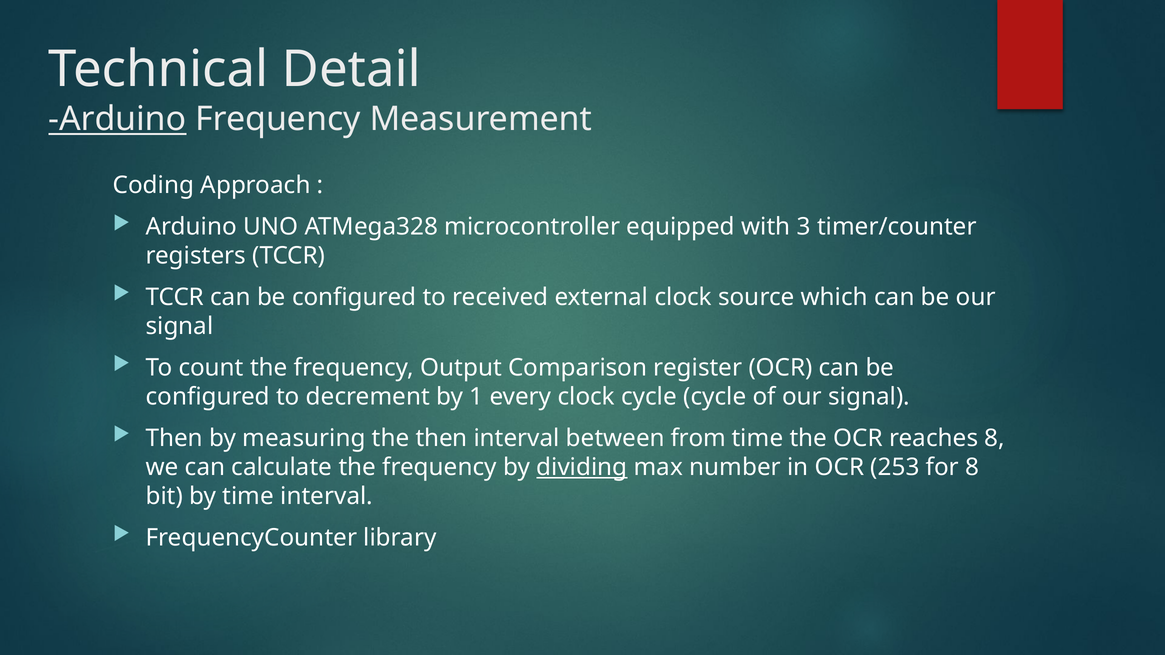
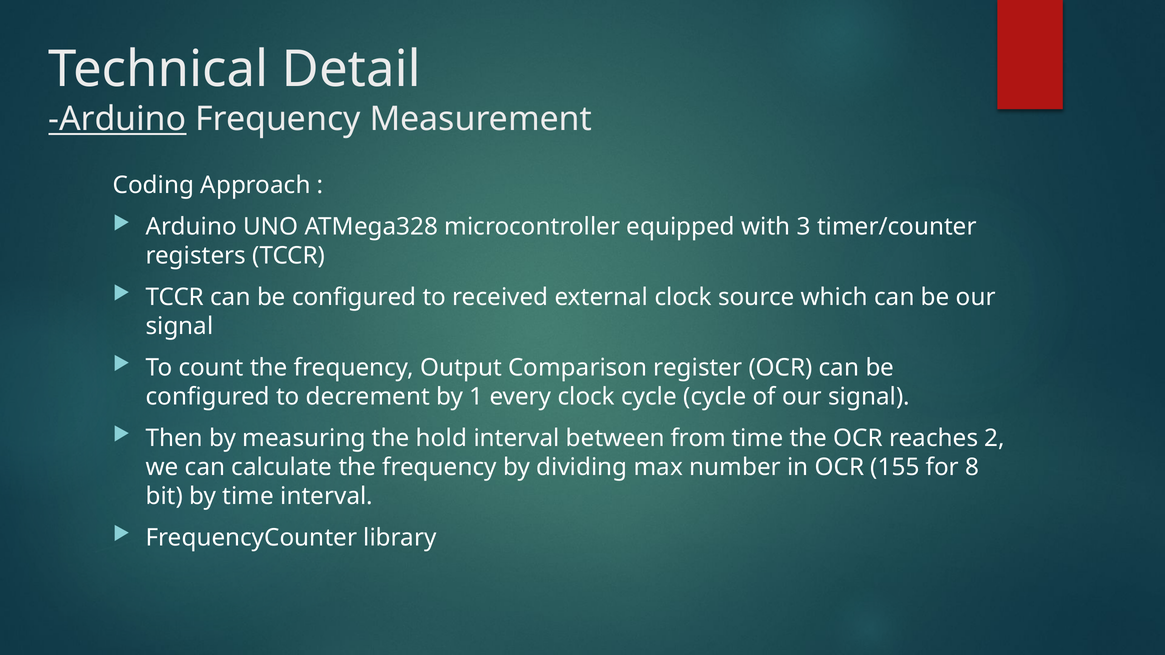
the then: then -> hold
reaches 8: 8 -> 2
dividing underline: present -> none
253: 253 -> 155
